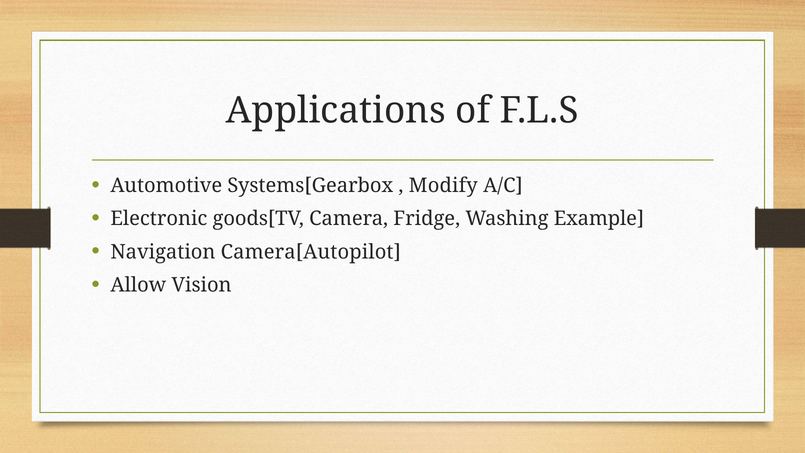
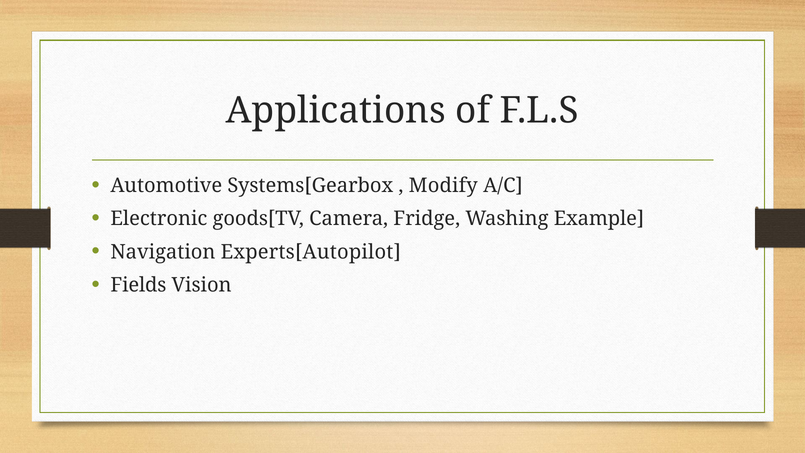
Camera[Autopilot: Camera[Autopilot -> Experts[Autopilot
Allow: Allow -> Fields
